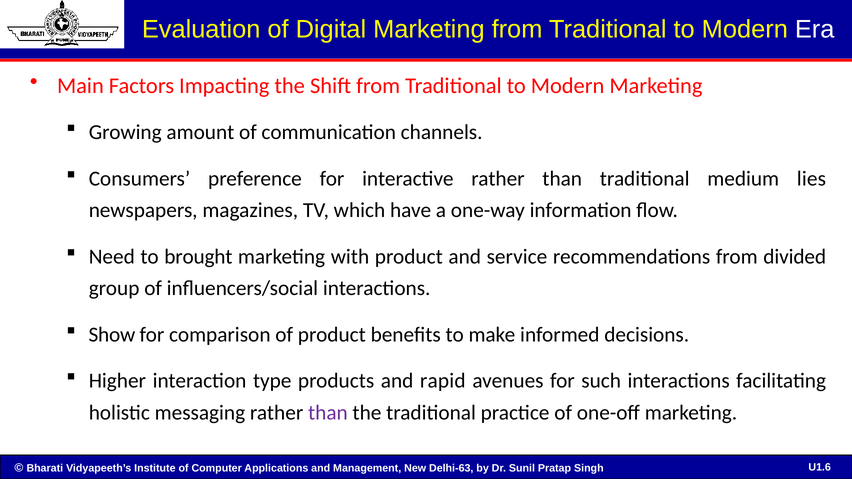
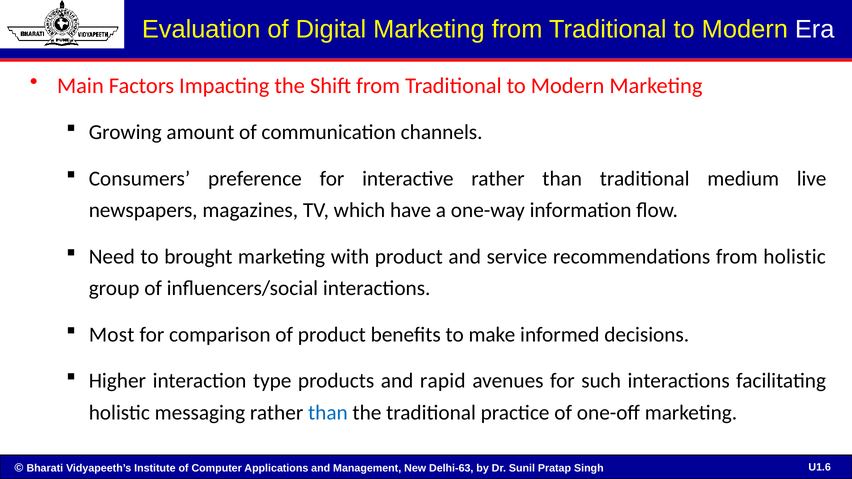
lies: lies -> live
from divided: divided -> holistic
Show: Show -> Most
than at (328, 413) colour: purple -> blue
